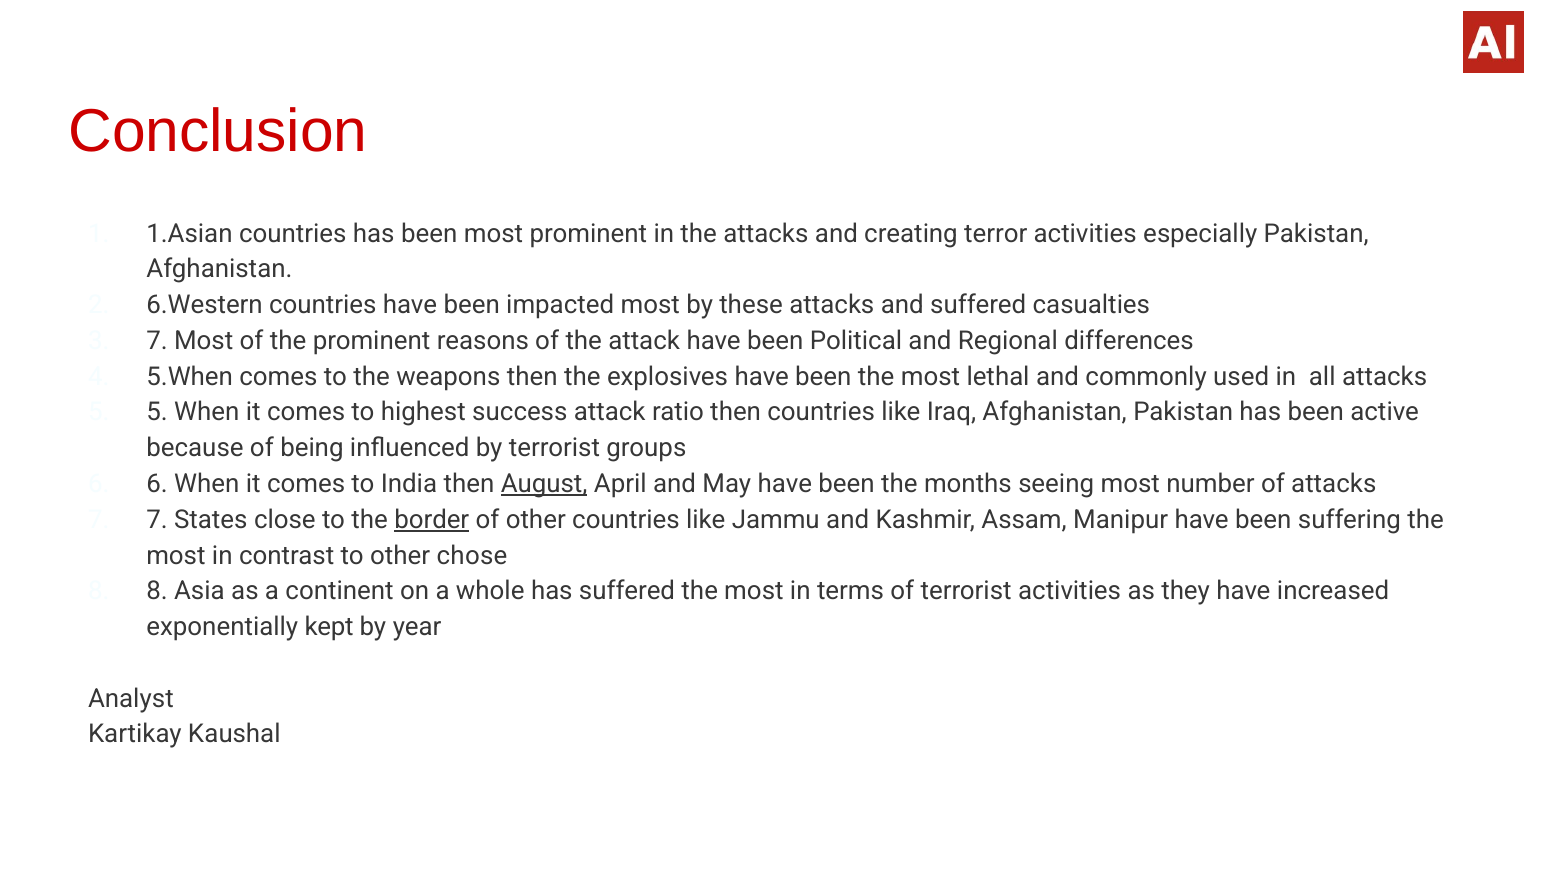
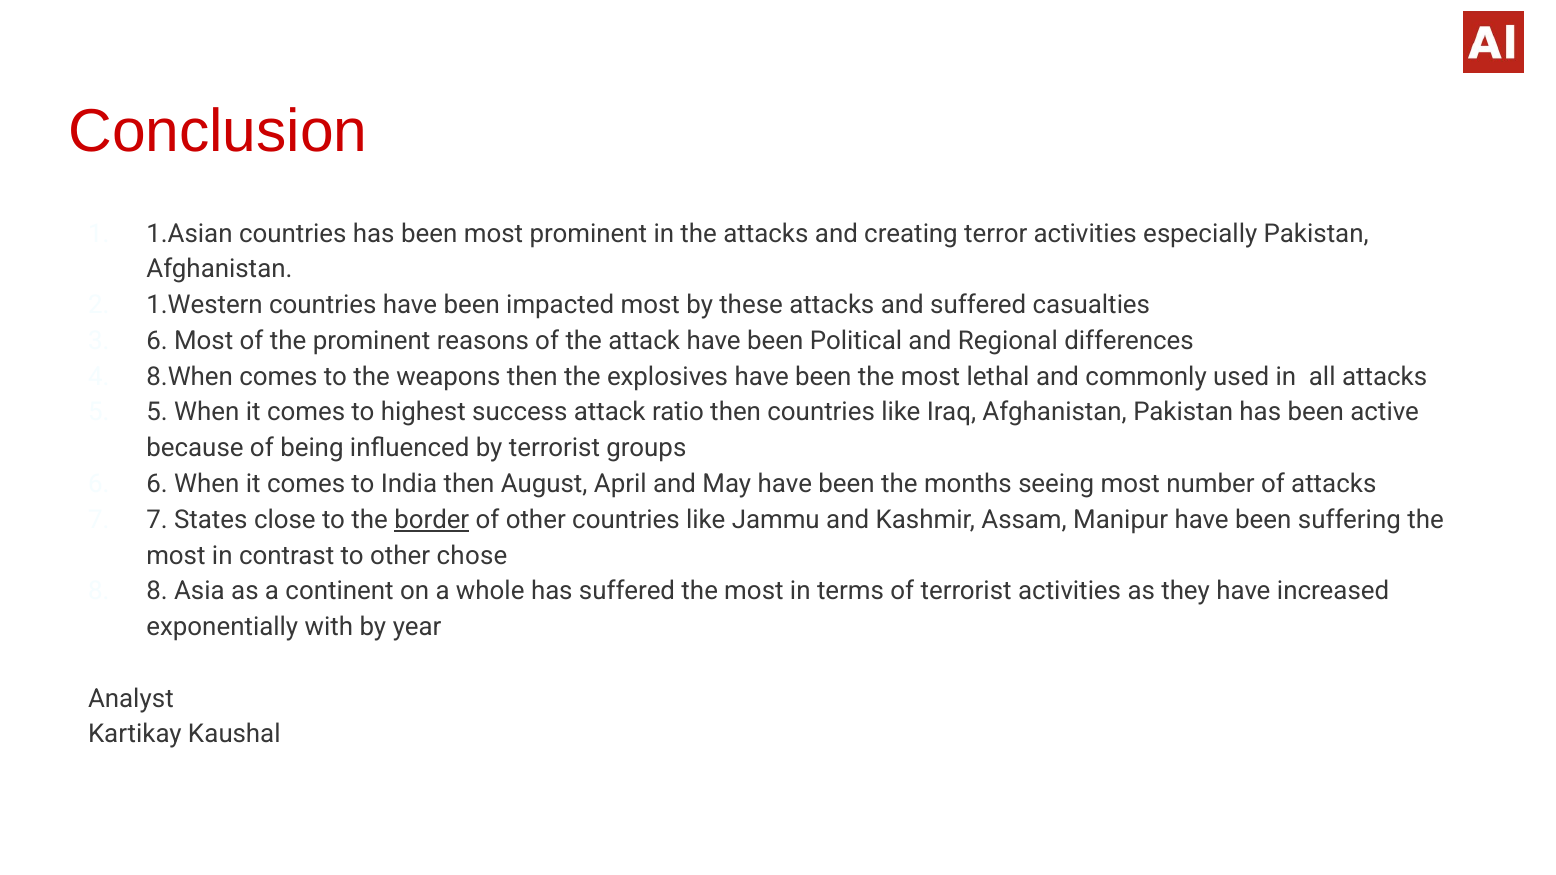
6.Western: 6.Western -> 1.Western
3 7: 7 -> 6
5.When: 5.When -> 8.When
August underline: present -> none
kept: kept -> with
